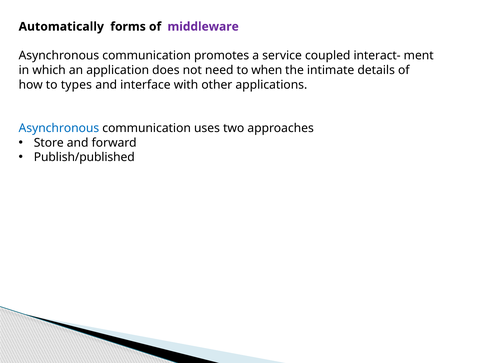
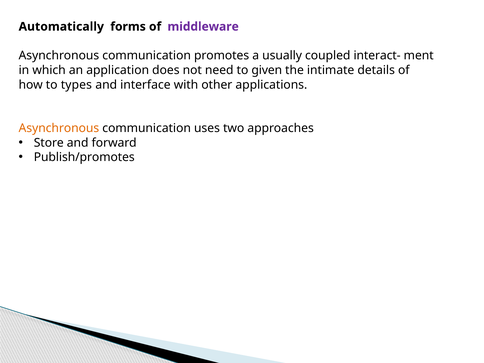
service: service -> usually
when: when -> given
Asynchronous at (59, 128) colour: blue -> orange
Publish/published: Publish/published -> Publish/promotes
